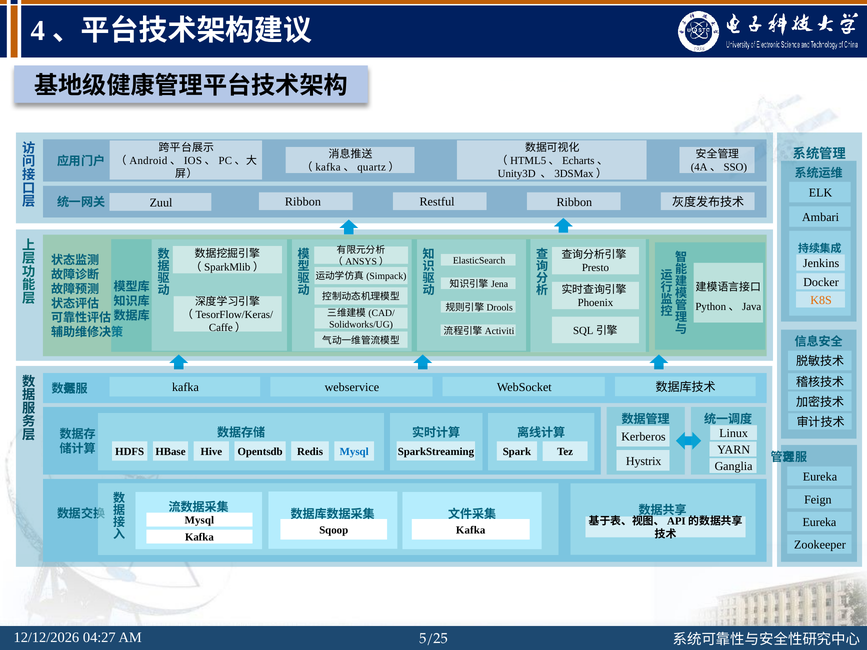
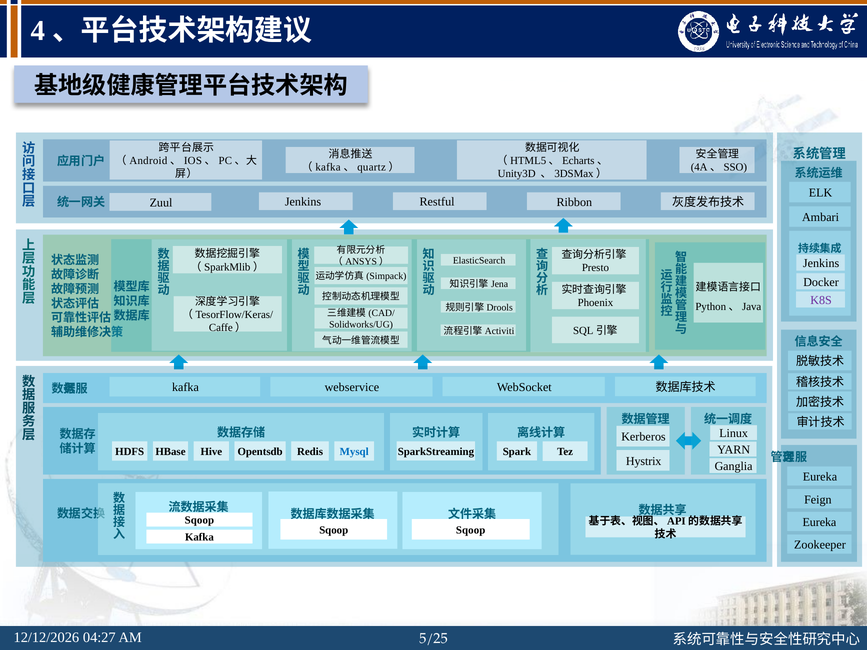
Ribbon at (303, 202): Ribbon -> Jenkins
K8S colour: orange -> purple
Mysql at (199, 521): Mysql -> Sqoop
Sqoop Kafka: Kafka -> Sqoop
